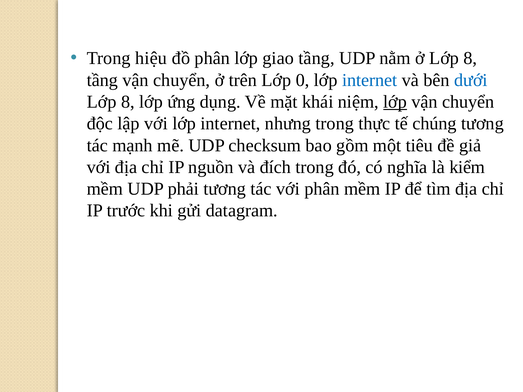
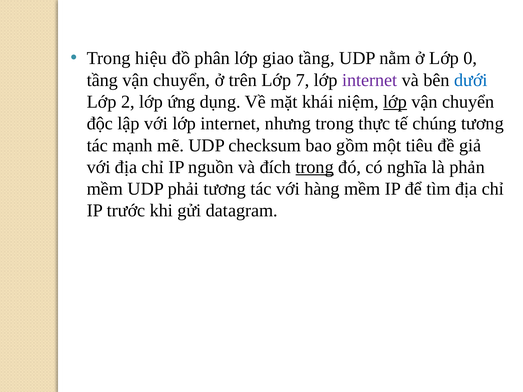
ở Lớp 8: 8 -> 0
0: 0 -> 7
internet at (370, 80) colour: blue -> purple
8 at (128, 102): 8 -> 2
trong at (315, 167) underline: none -> present
kiểm: kiểm -> phản
với phân: phân -> hàng
